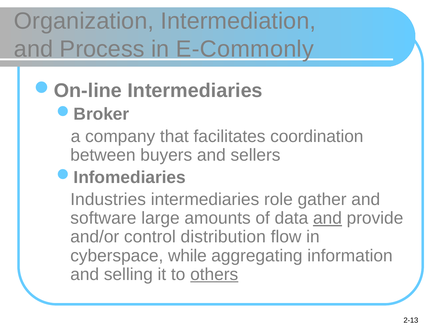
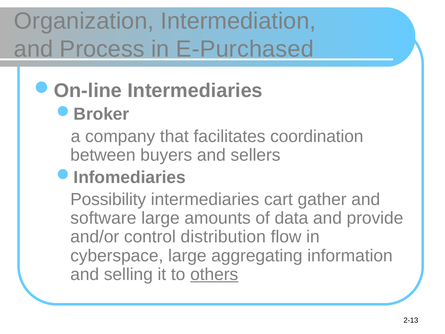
E-Commonly: E-Commonly -> E-Purchased
Industries: Industries -> Possibility
role: role -> cart
and at (327, 218) underline: present -> none
cyberspace while: while -> large
